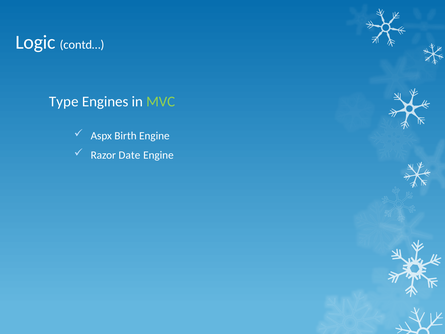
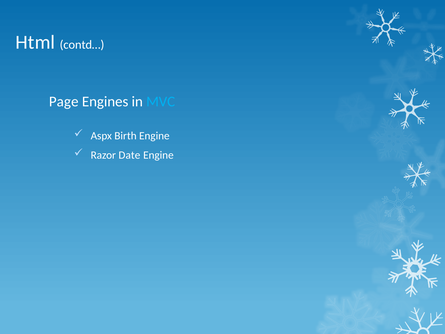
Logic: Logic -> Html
Type: Type -> Page
MVC colour: light green -> light blue
